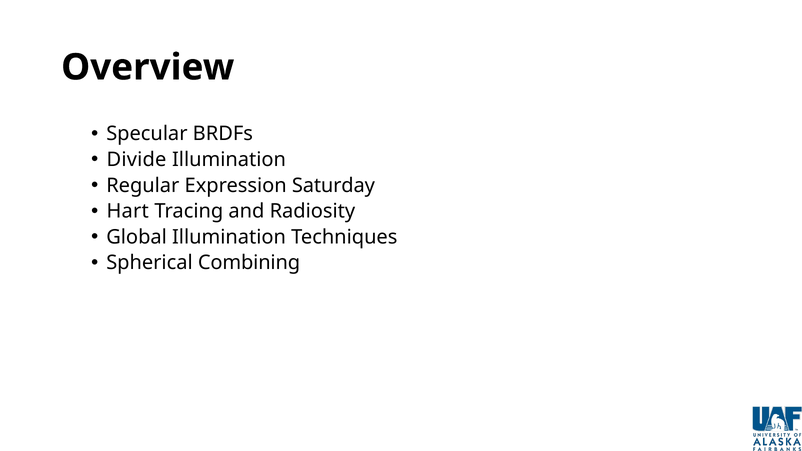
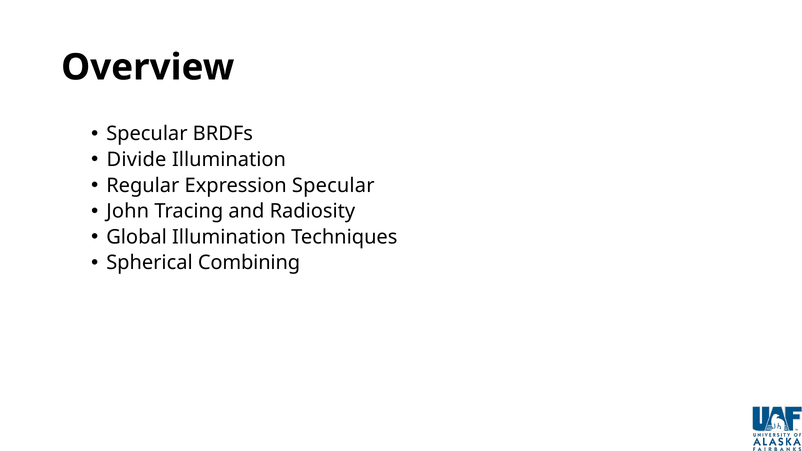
Expression Saturday: Saturday -> Specular
Hart: Hart -> John
